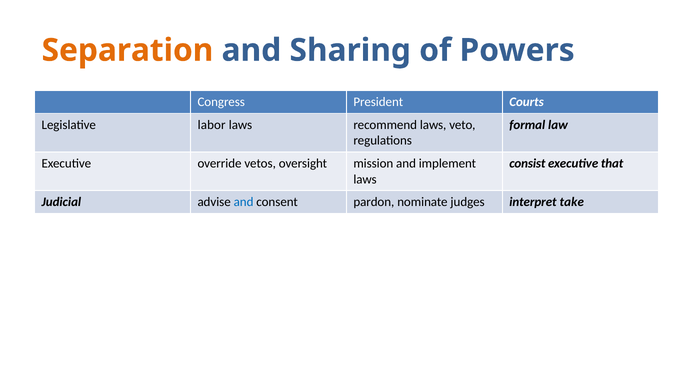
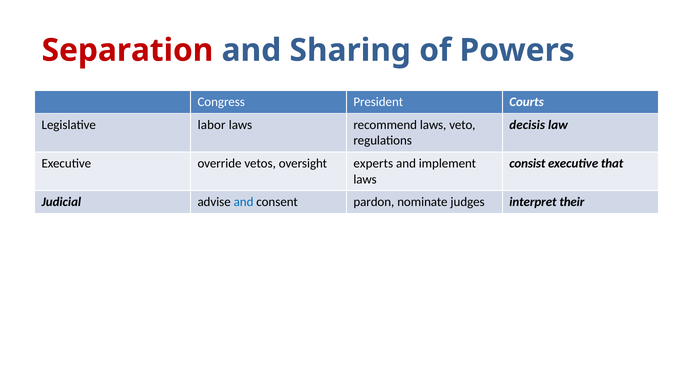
Separation colour: orange -> red
formal: formal -> decisis
mission: mission -> experts
take: take -> their
